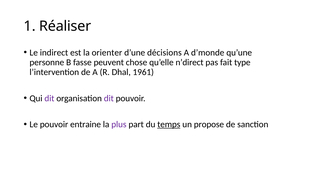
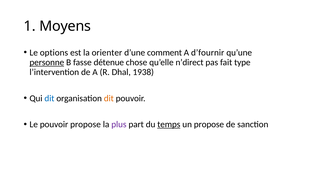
Réaliser: Réaliser -> Moyens
indirect: indirect -> options
décisions: décisions -> comment
d’monde: d’monde -> d’fournir
personne underline: none -> present
peuvent: peuvent -> détenue
1961: 1961 -> 1938
dit at (49, 98) colour: purple -> blue
dit at (109, 98) colour: purple -> orange
pouvoir entraine: entraine -> propose
